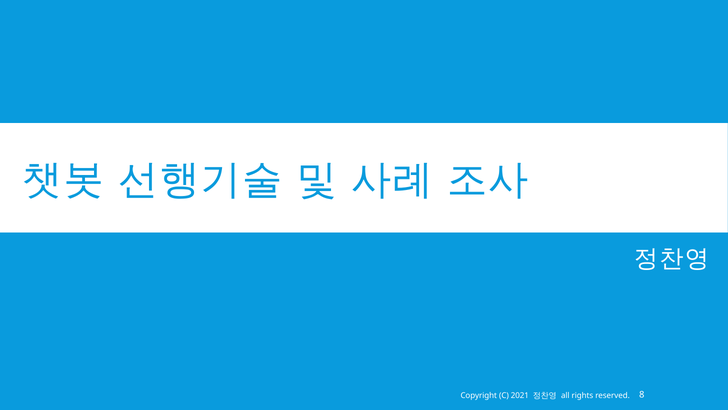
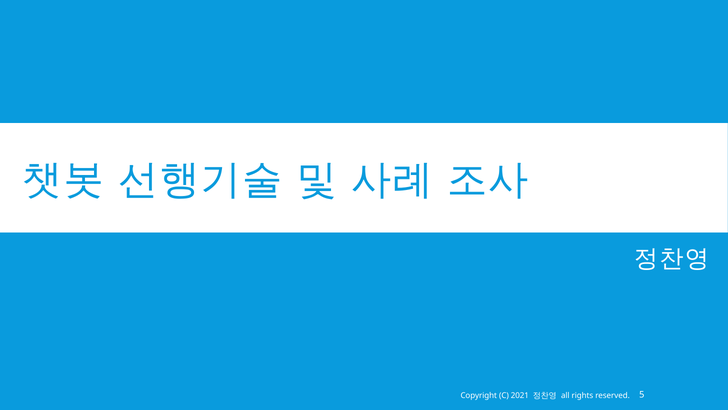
8: 8 -> 5
